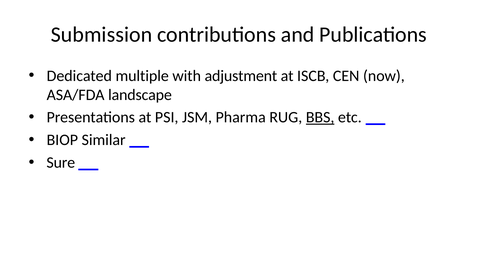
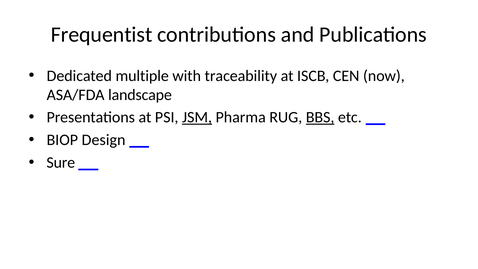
Submission: Submission -> Frequentist
adjustment: adjustment -> traceability
JSM underline: none -> present
Similar: Similar -> Design
